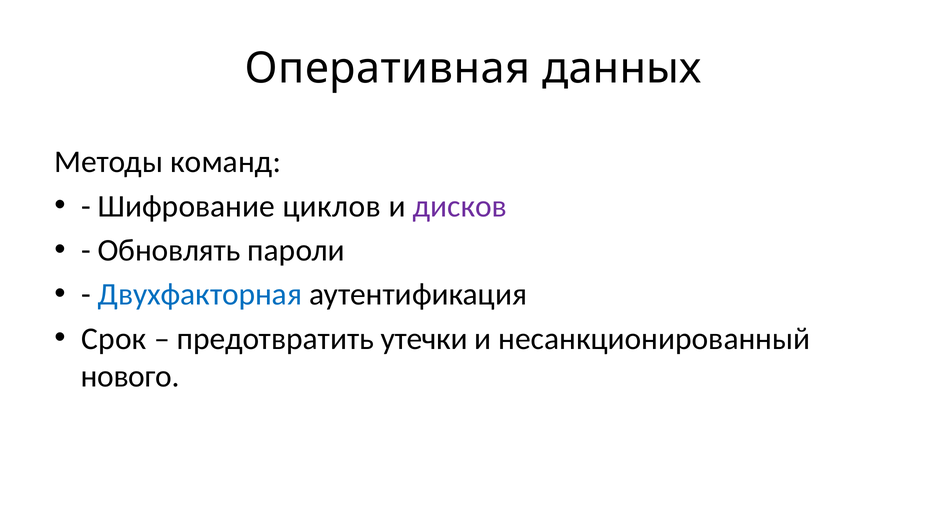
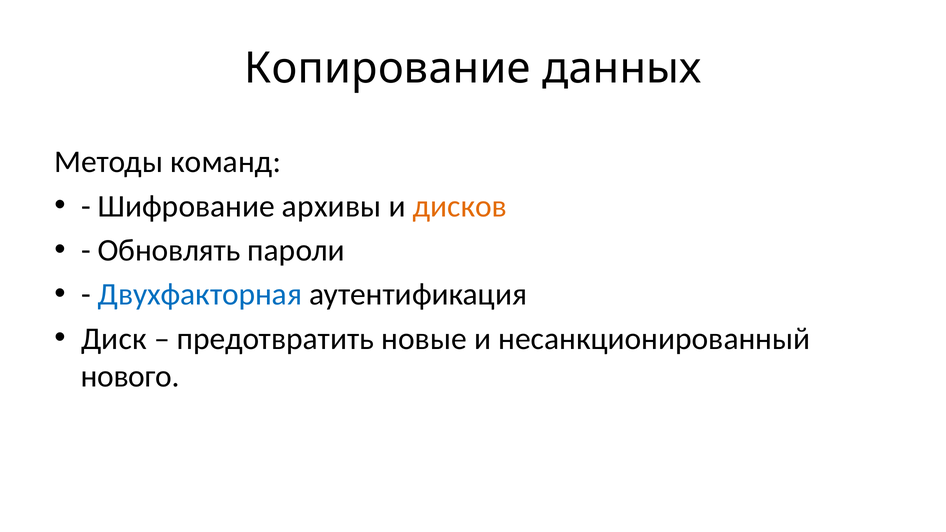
Оперативная: Оперативная -> Копирование
циклов: циклов -> архивы
дисков colour: purple -> orange
Срок: Срок -> Диск
утечки: утечки -> новые
